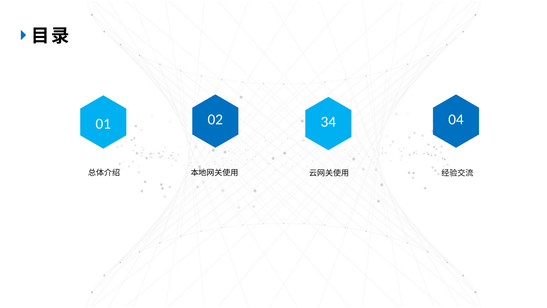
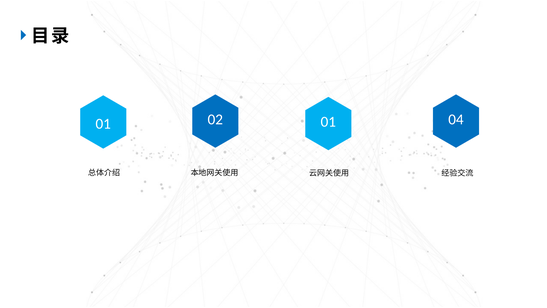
01 34: 34 -> 01
